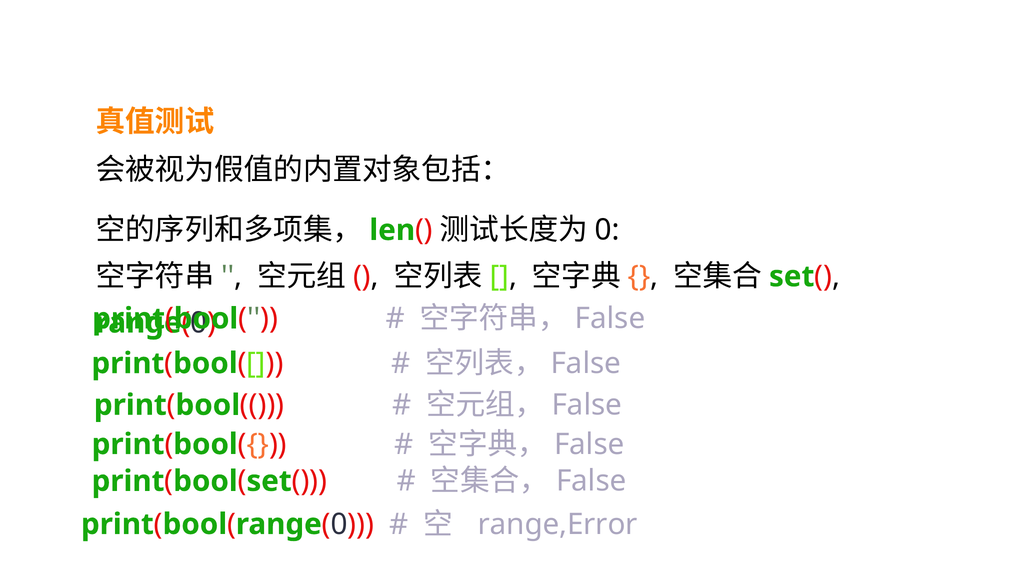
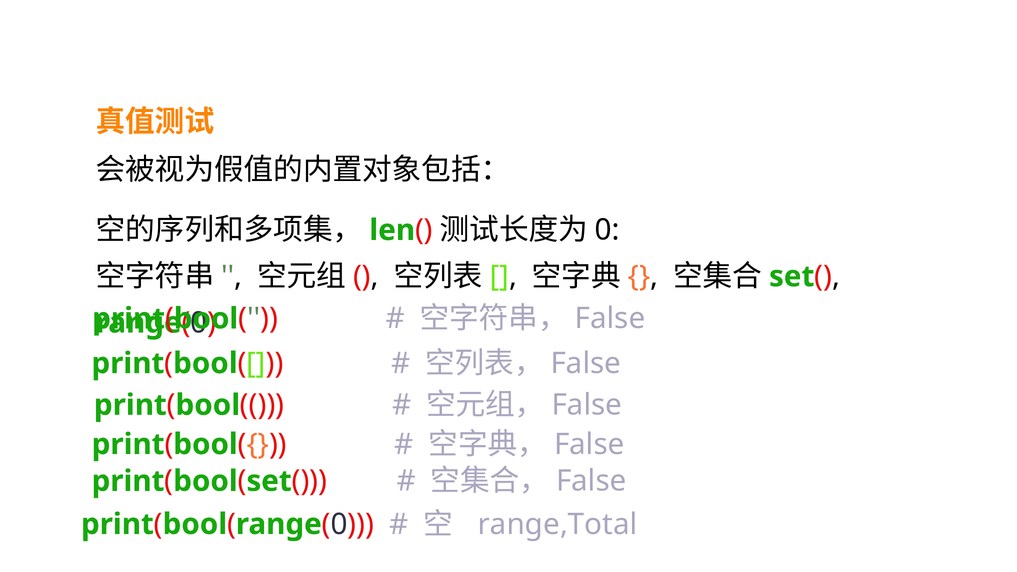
range,Error: range,Error -> range,Total
